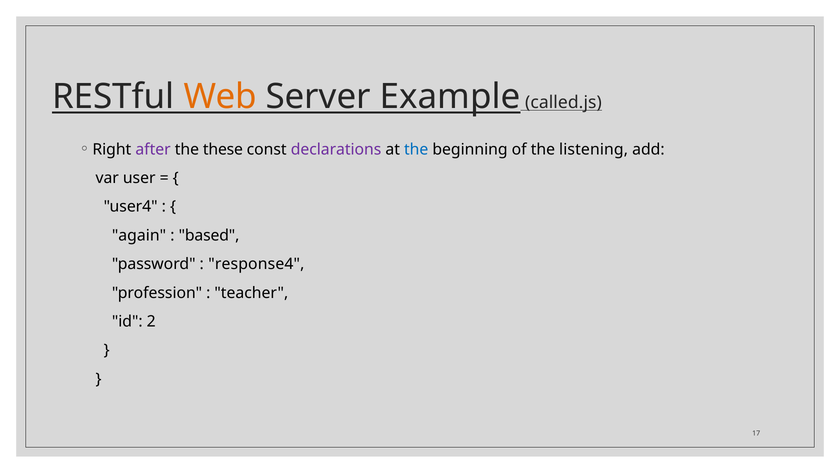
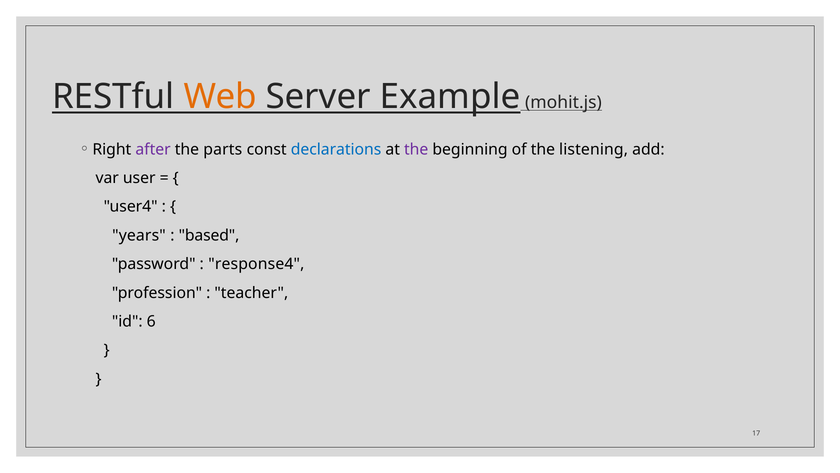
called.js: called.js -> mohit.js
these: these -> parts
declarations colour: purple -> blue
the at (416, 149) colour: blue -> purple
again: again -> years
2: 2 -> 6
